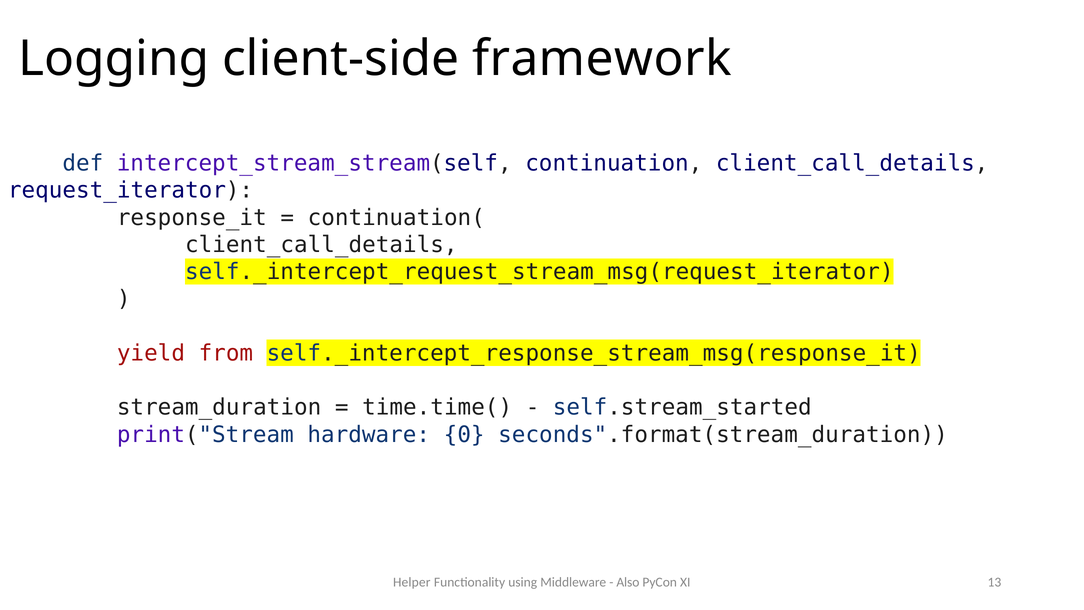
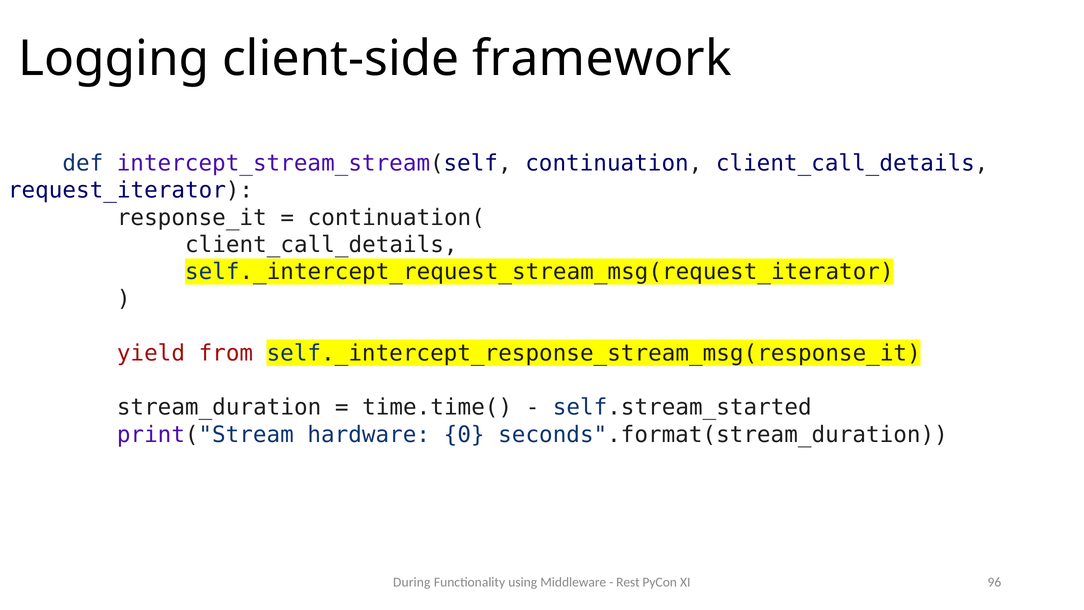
Helper: Helper -> During
Also: Also -> Rest
13: 13 -> 96
